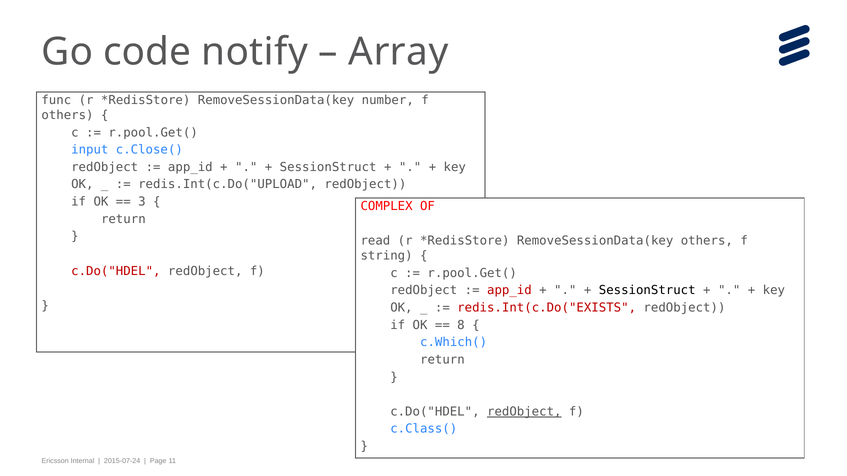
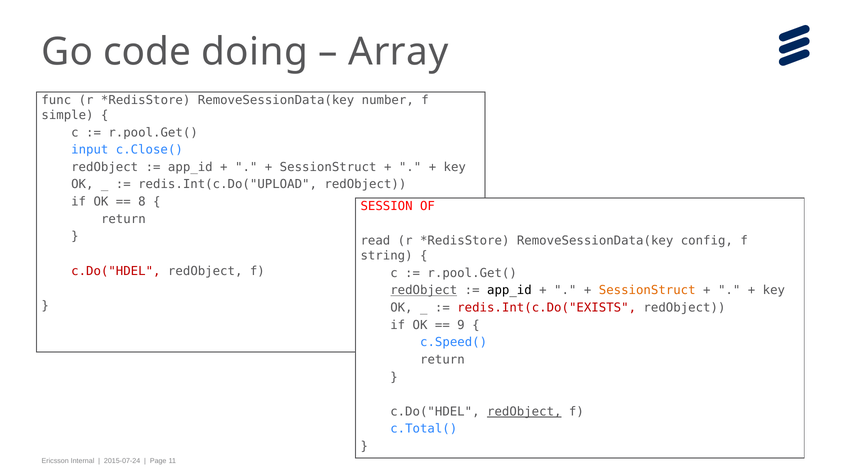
notify: notify -> doing
others at (67, 115): others -> simple
3: 3 -> 8
COMPLEX: COMPLEX -> SESSION
RemoveSessionData(key others: others -> config
redObject at (424, 291) underline: none -> present
app_id at (509, 291) colour: red -> black
SessionStruct at (647, 291) colour: black -> orange
8: 8 -> 9
c.Which(: c.Which( -> c.Speed(
c.Class(: c.Class( -> c.Total(
